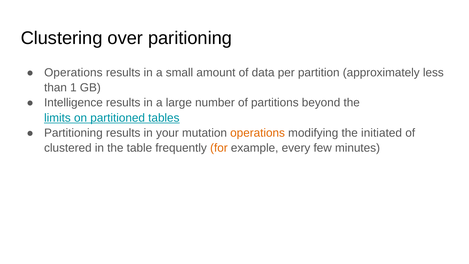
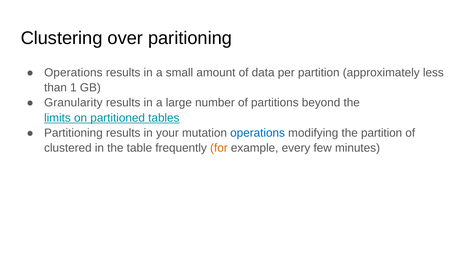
Intelligence: Intelligence -> Granularity
operations at (258, 133) colour: orange -> blue
the initiated: initiated -> partition
